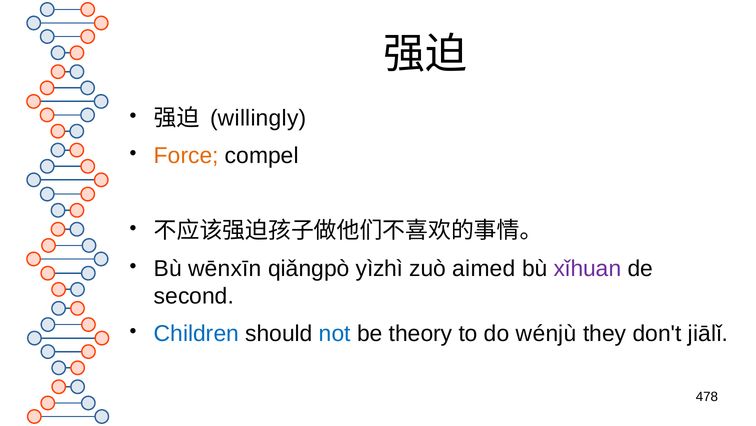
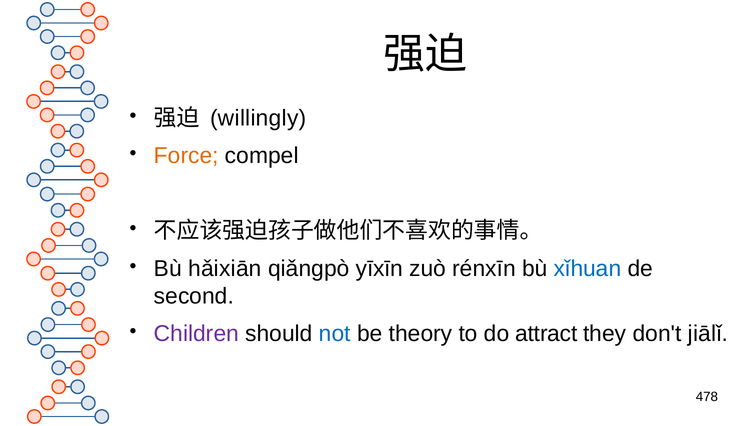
wēnxīn: wēnxīn -> hǎixiān
yìzhì: yìzhì -> yīxīn
aimed: aimed -> rénxīn
xǐhuan colour: purple -> blue
Children colour: blue -> purple
wénjù: wénjù -> attract
